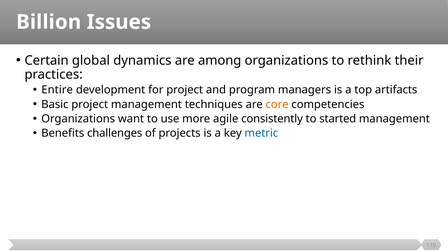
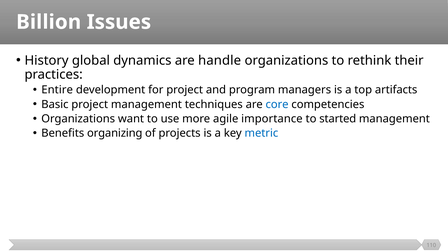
Certain: Certain -> History
among: among -> handle
core colour: orange -> blue
consistently: consistently -> importance
challenges: challenges -> organizing
